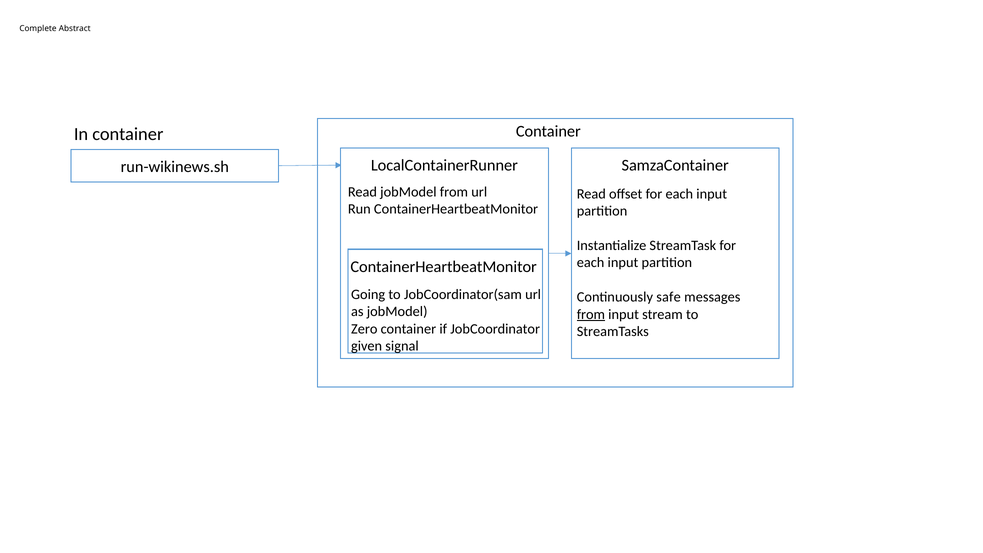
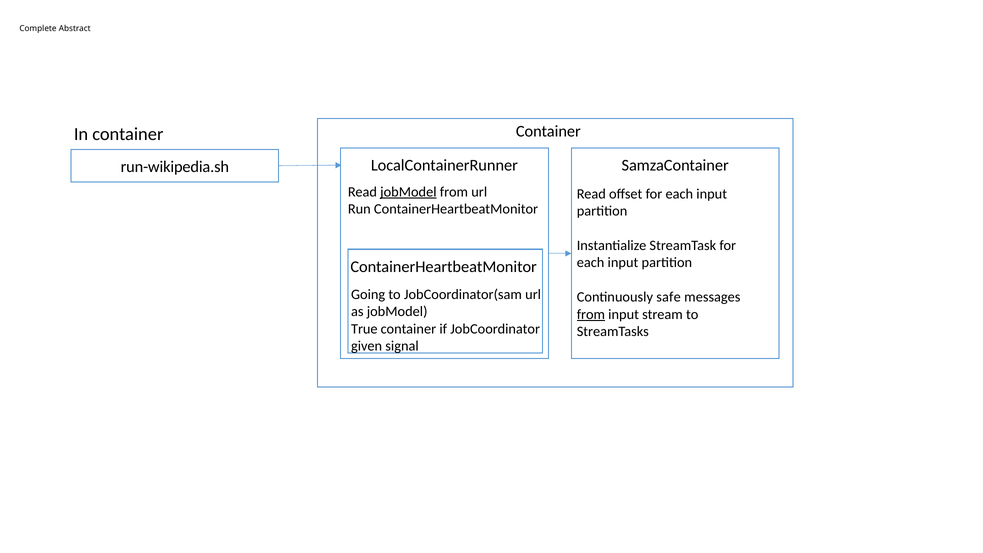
run-wikinews.sh: run-wikinews.sh -> run-wikipedia.sh
jobModel at (408, 192) underline: none -> present
Zero: Zero -> True
